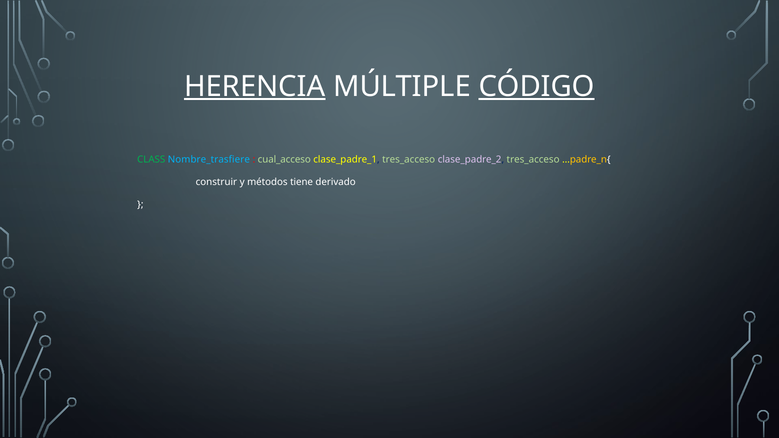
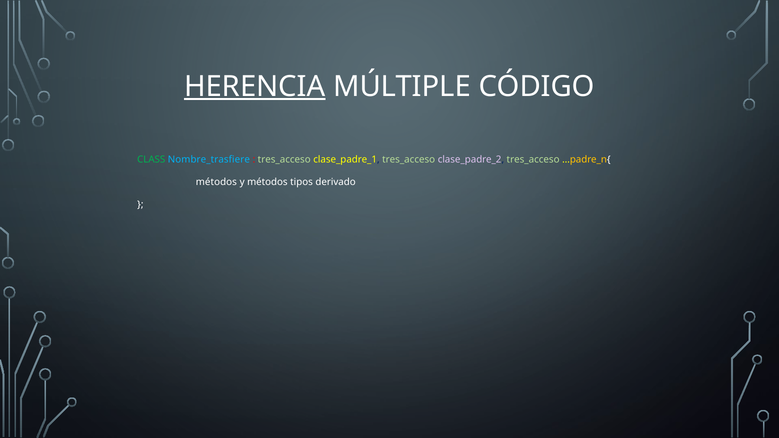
CÓDIGO underline: present -> none
cual_acceso at (284, 160): cual_acceso -> tres_acceso
construir at (216, 182): construir -> métodos
tiene: tiene -> tipos
